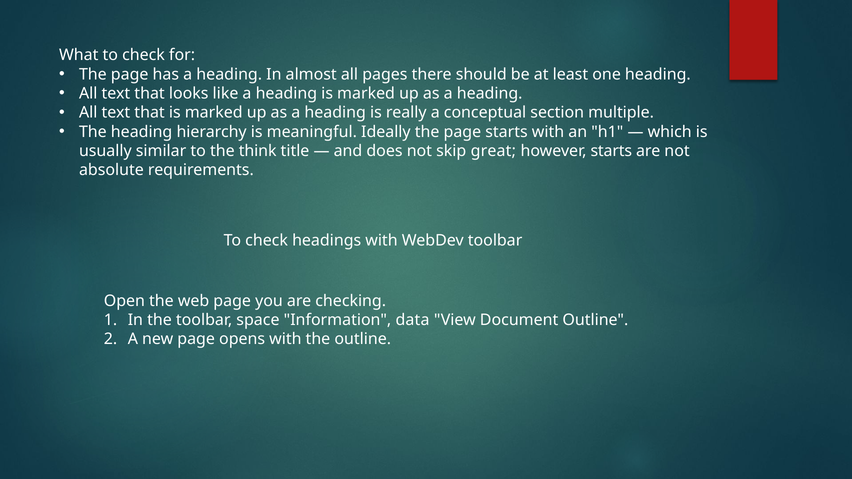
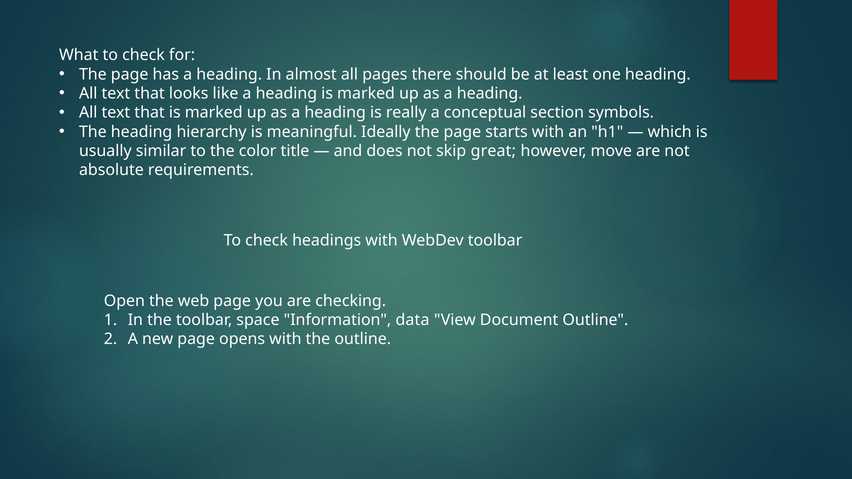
multiple: multiple -> symbols
think: think -> color
however starts: starts -> move
